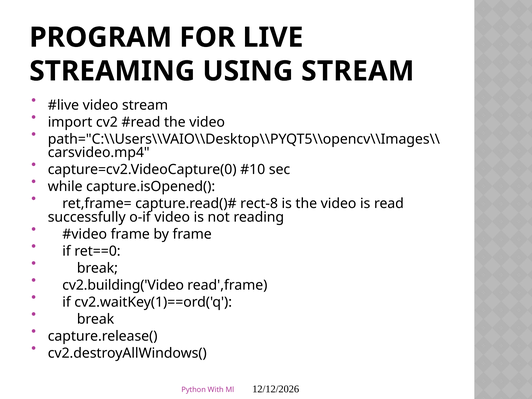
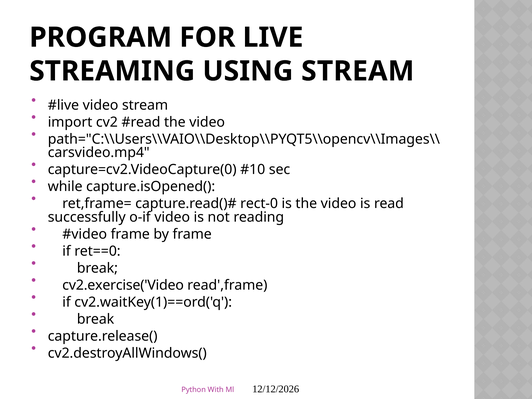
rect-8: rect-8 -> rect-0
cv2.building('Video: cv2.building('Video -> cv2.exercise('Video
